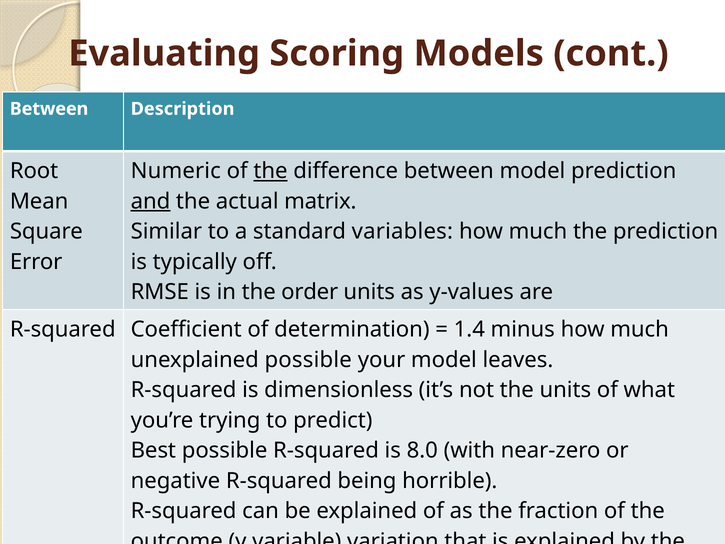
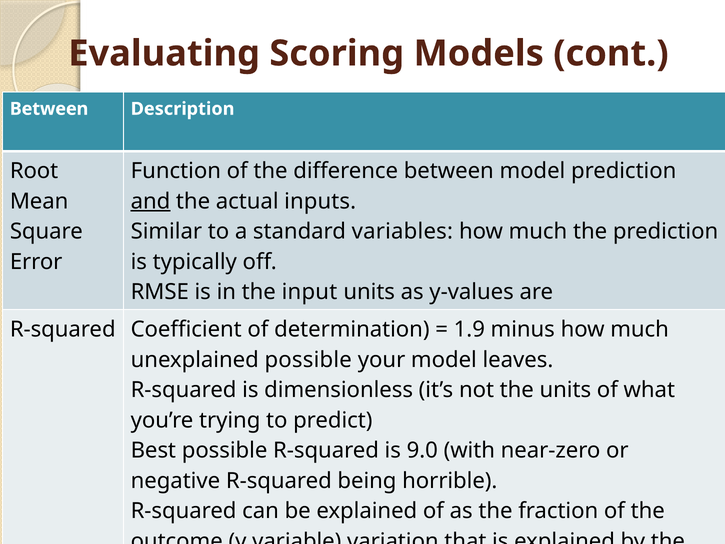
Numeric: Numeric -> Function
the at (270, 171) underline: present -> none
matrix: matrix -> inputs
order: order -> input
1.4: 1.4 -> 1.9
8.0: 8.0 -> 9.0
